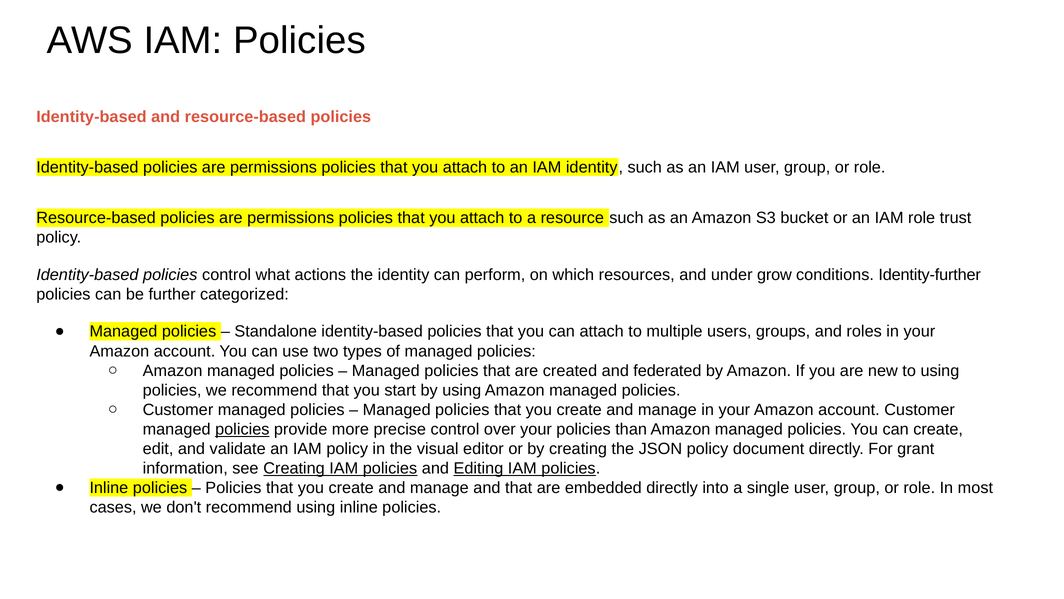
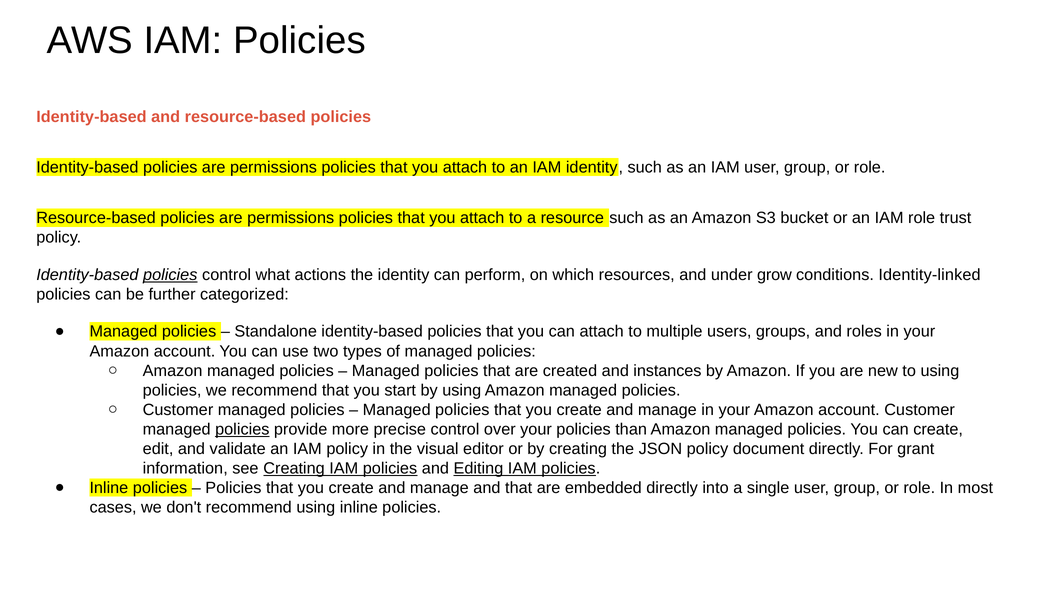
policies at (170, 275) underline: none -> present
Identity-further: Identity-further -> Identity-linked
federated: federated -> instances
